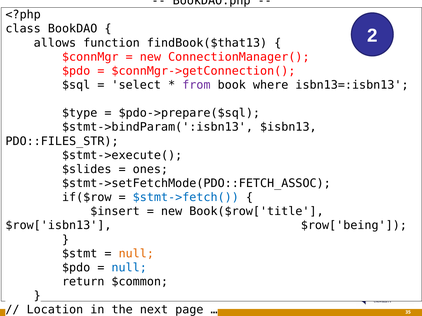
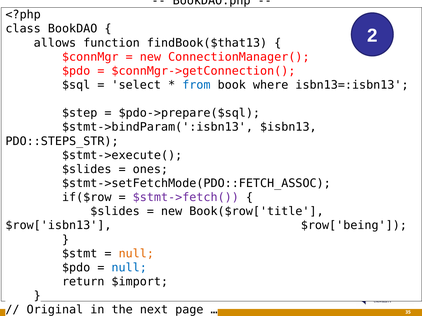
from colour: purple -> blue
$type: $type -> $step
PDO::FILES_STR: PDO::FILES_STR -> PDO::STEPS_STR
$stmt->fetch( colour: blue -> purple
$insert at (115, 212): $insert -> $slides
$common: $common -> $import
Location: Location -> Original
